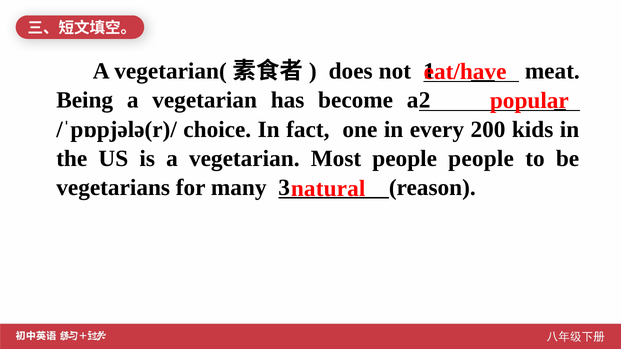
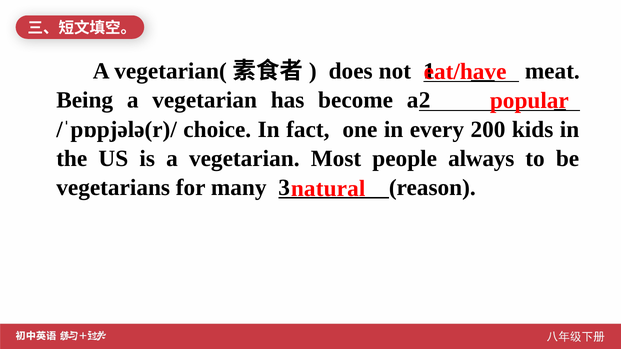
people people: people -> always
